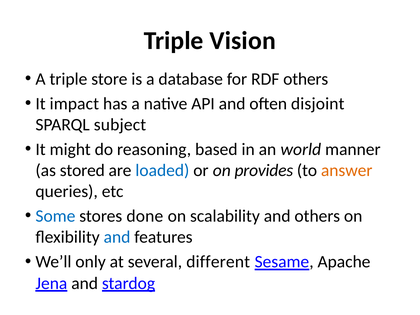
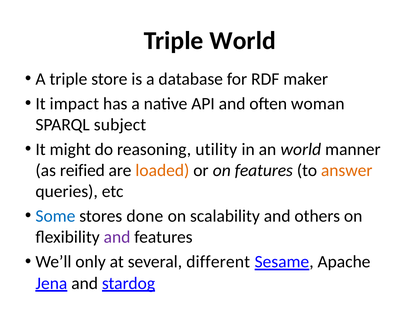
Triple Vision: Vision -> World
RDF others: others -> maker
disjoint: disjoint -> woman
based: based -> utility
stored: stored -> reified
loaded colour: blue -> orange
on provides: provides -> features
and at (117, 237) colour: blue -> purple
